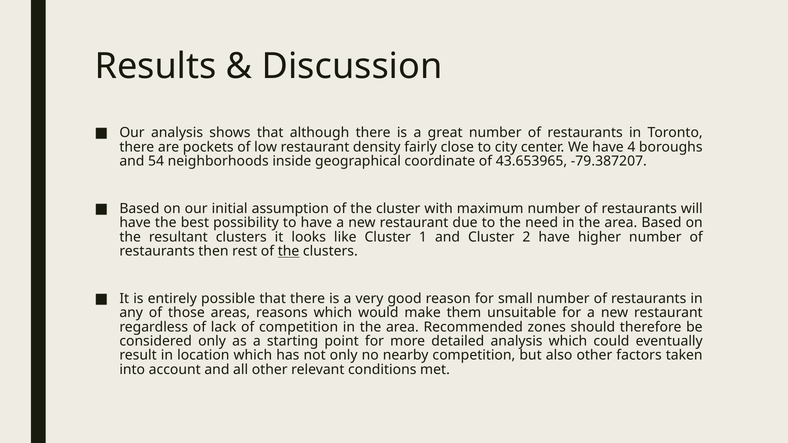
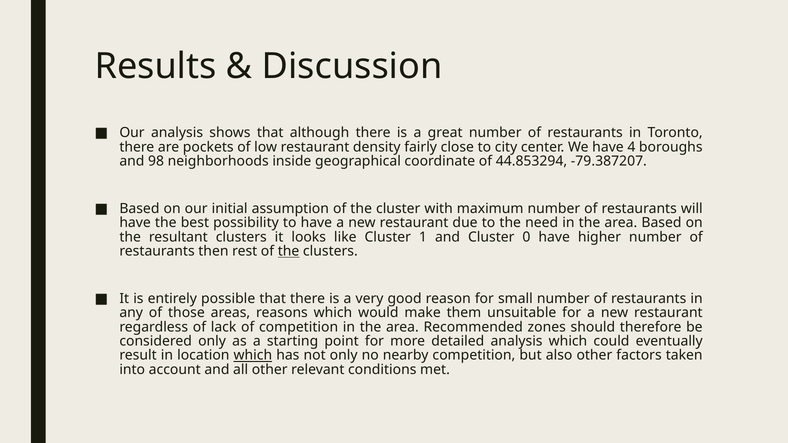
54: 54 -> 98
43.653965: 43.653965 -> 44.853294
2: 2 -> 0
which at (253, 356) underline: none -> present
